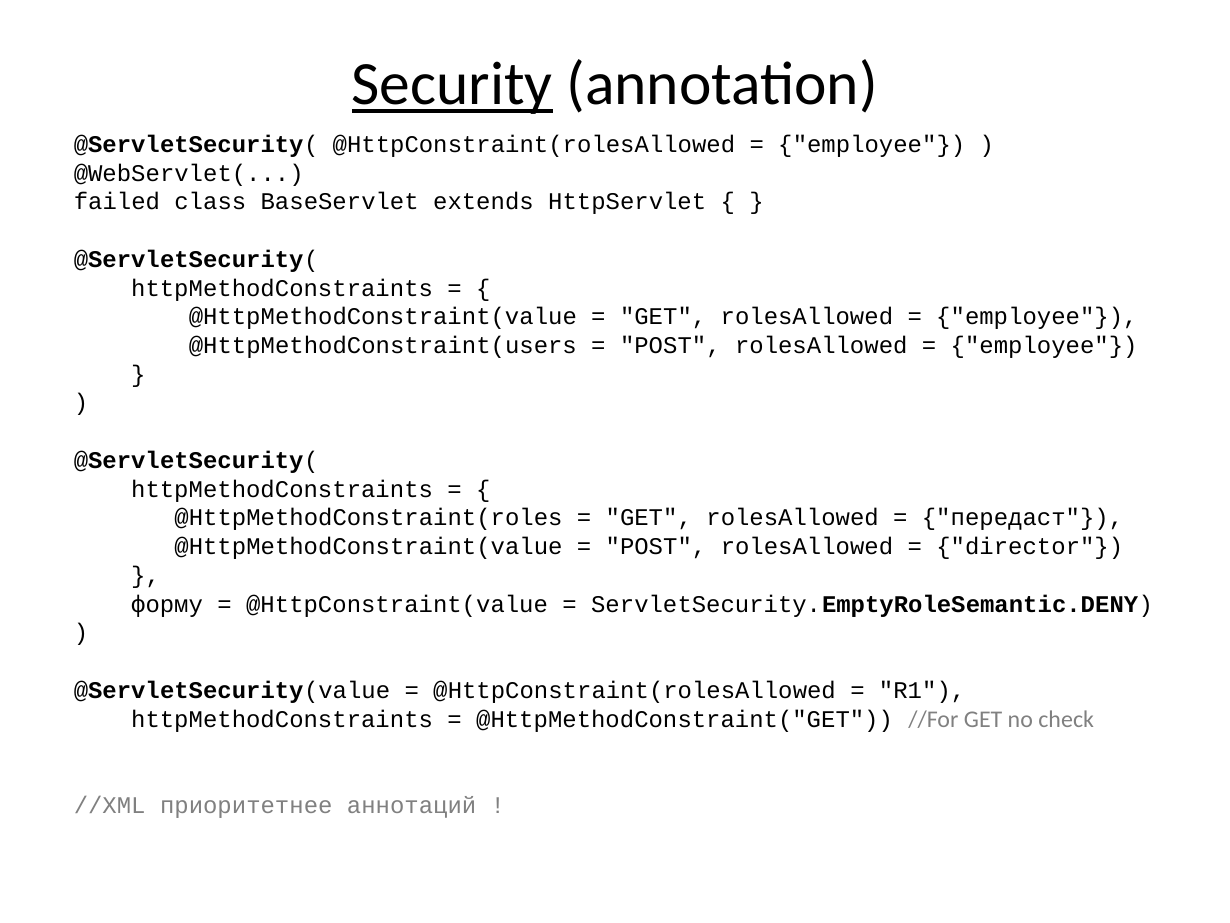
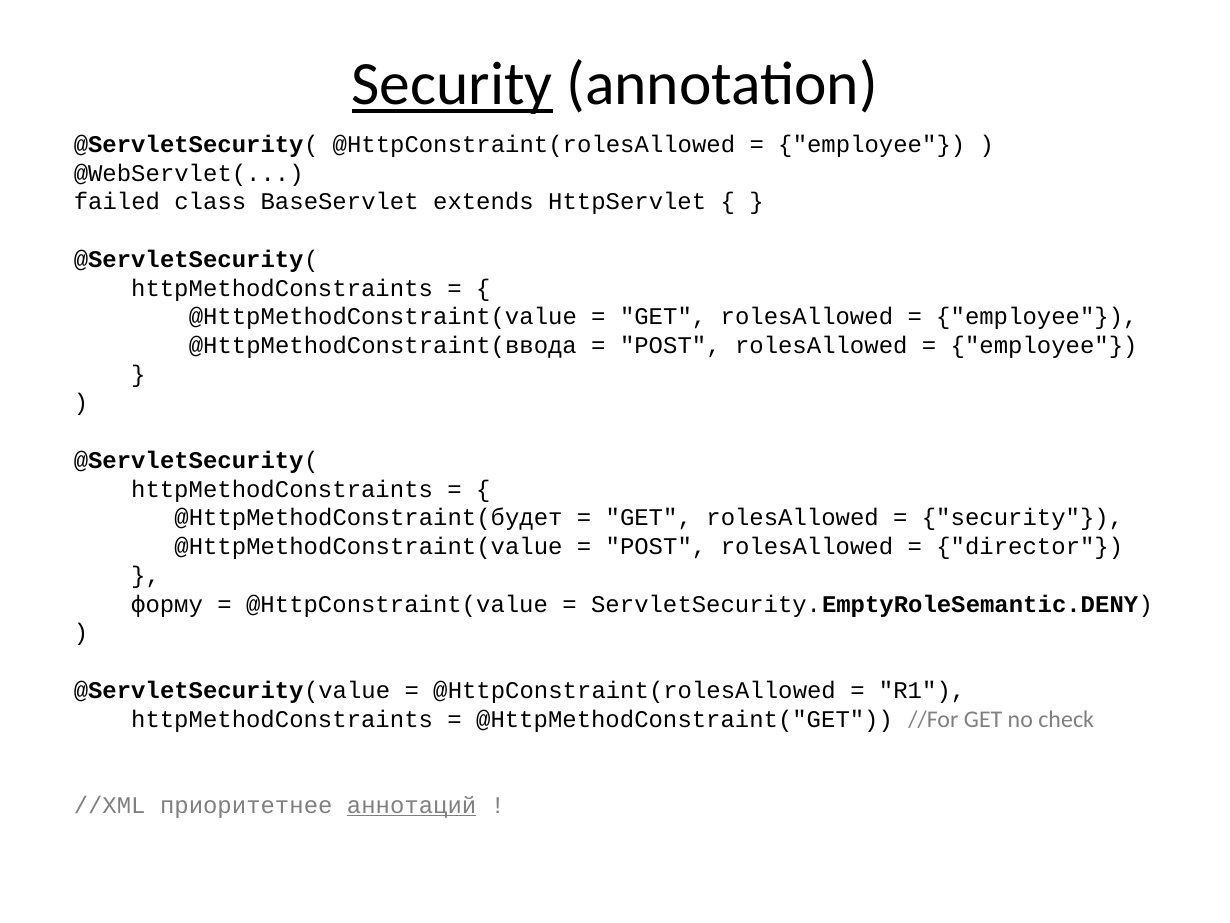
@HttpMethodConstraint(users: @HttpMethodConstraint(users -> @HttpMethodConstraint(ввода
@HttpMethodConstraint(roles: @HttpMethodConstraint(roles -> @HttpMethodConstraint(будет
передаст at (1023, 518): передаст -> security
аннотаций underline: none -> present
